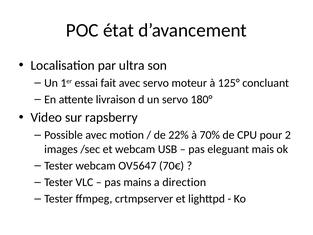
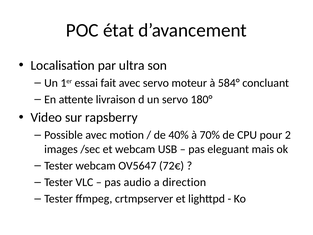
125°: 125° -> 584°
22%: 22% -> 40%
70€: 70€ -> 72€
mains: mains -> audio
